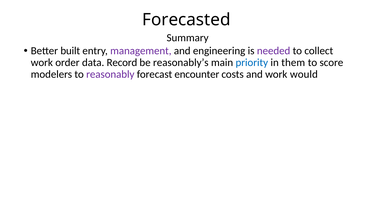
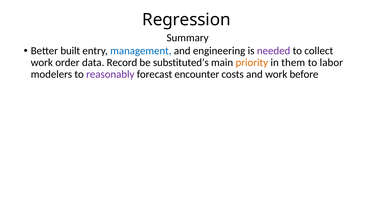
Forecasted: Forecasted -> Regression
management colour: purple -> blue
reasonably’s: reasonably’s -> substituted’s
priority colour: blue -> orange
score: score -> labor
would: would -> before
